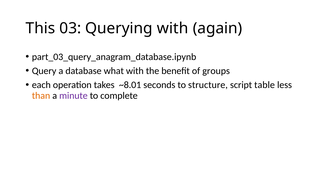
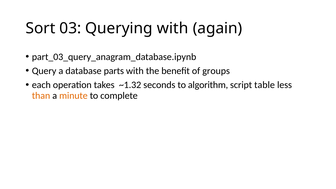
This: This -> Sort
what: what -> parts
~8.01: ~8.01 -> ~1.32
structure: structure -> algorithm
minute colour: purple -> orange
